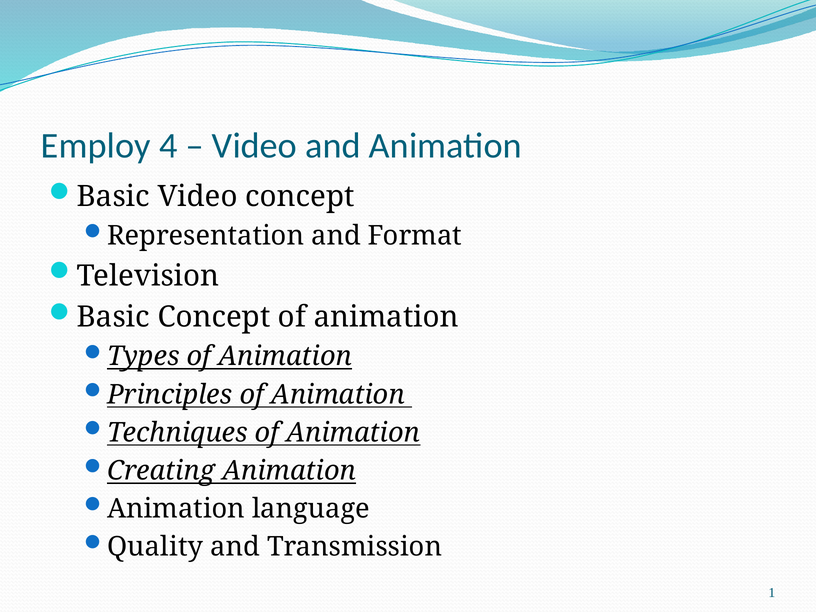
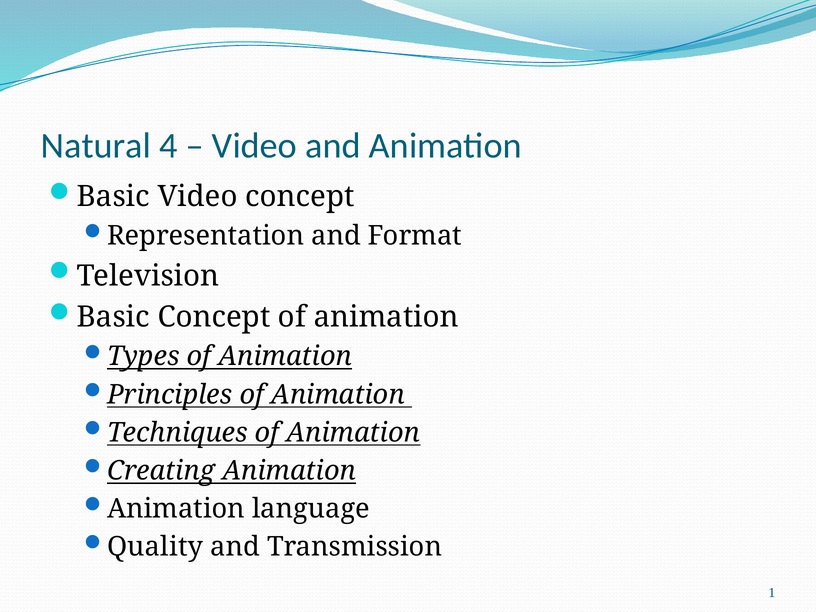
Employ: Employ -> Natural
